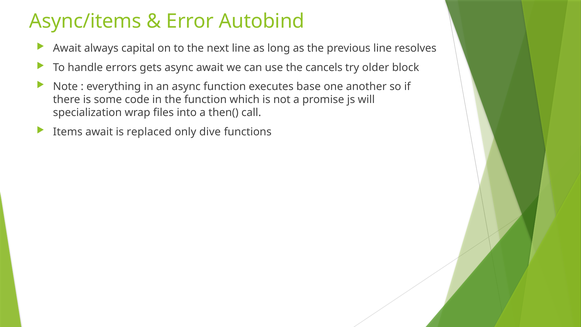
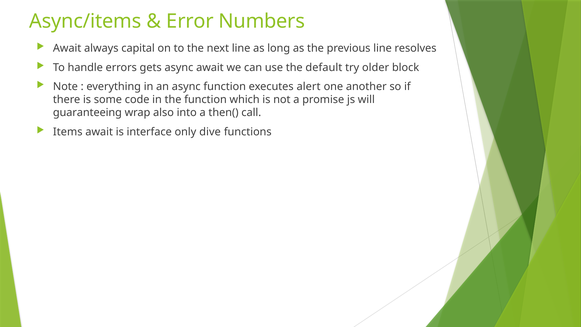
Autobind: Autobind -> Numbers
cancels: cancels -> default
base: base -> alert
specialization: specialization -> guaranteeing
files: files -> also
replaced: replaced -> interface
